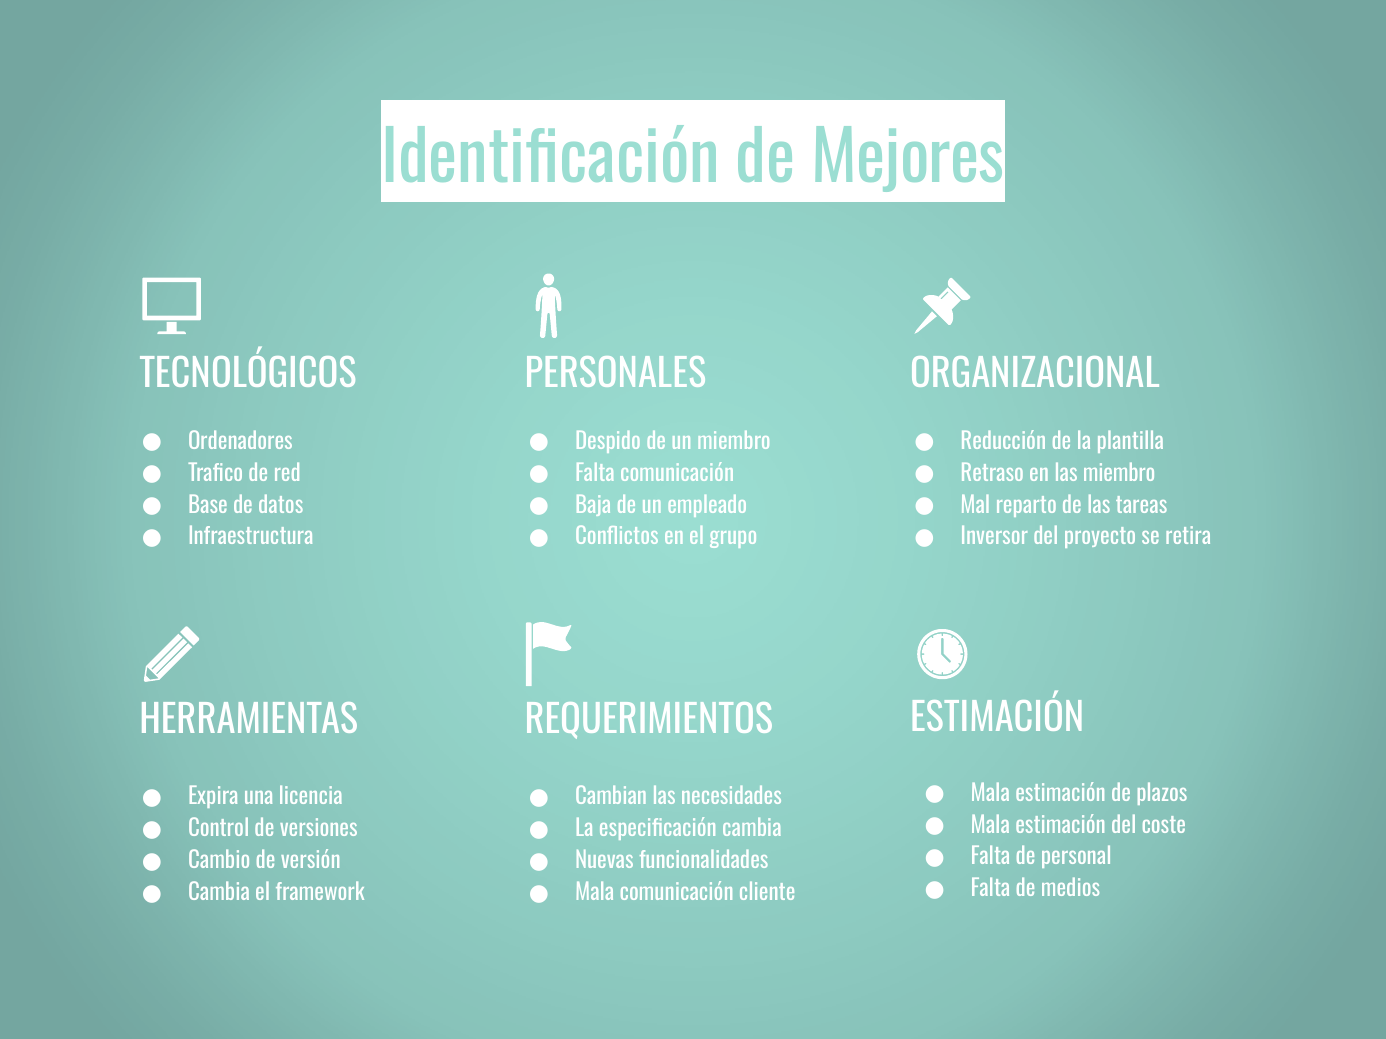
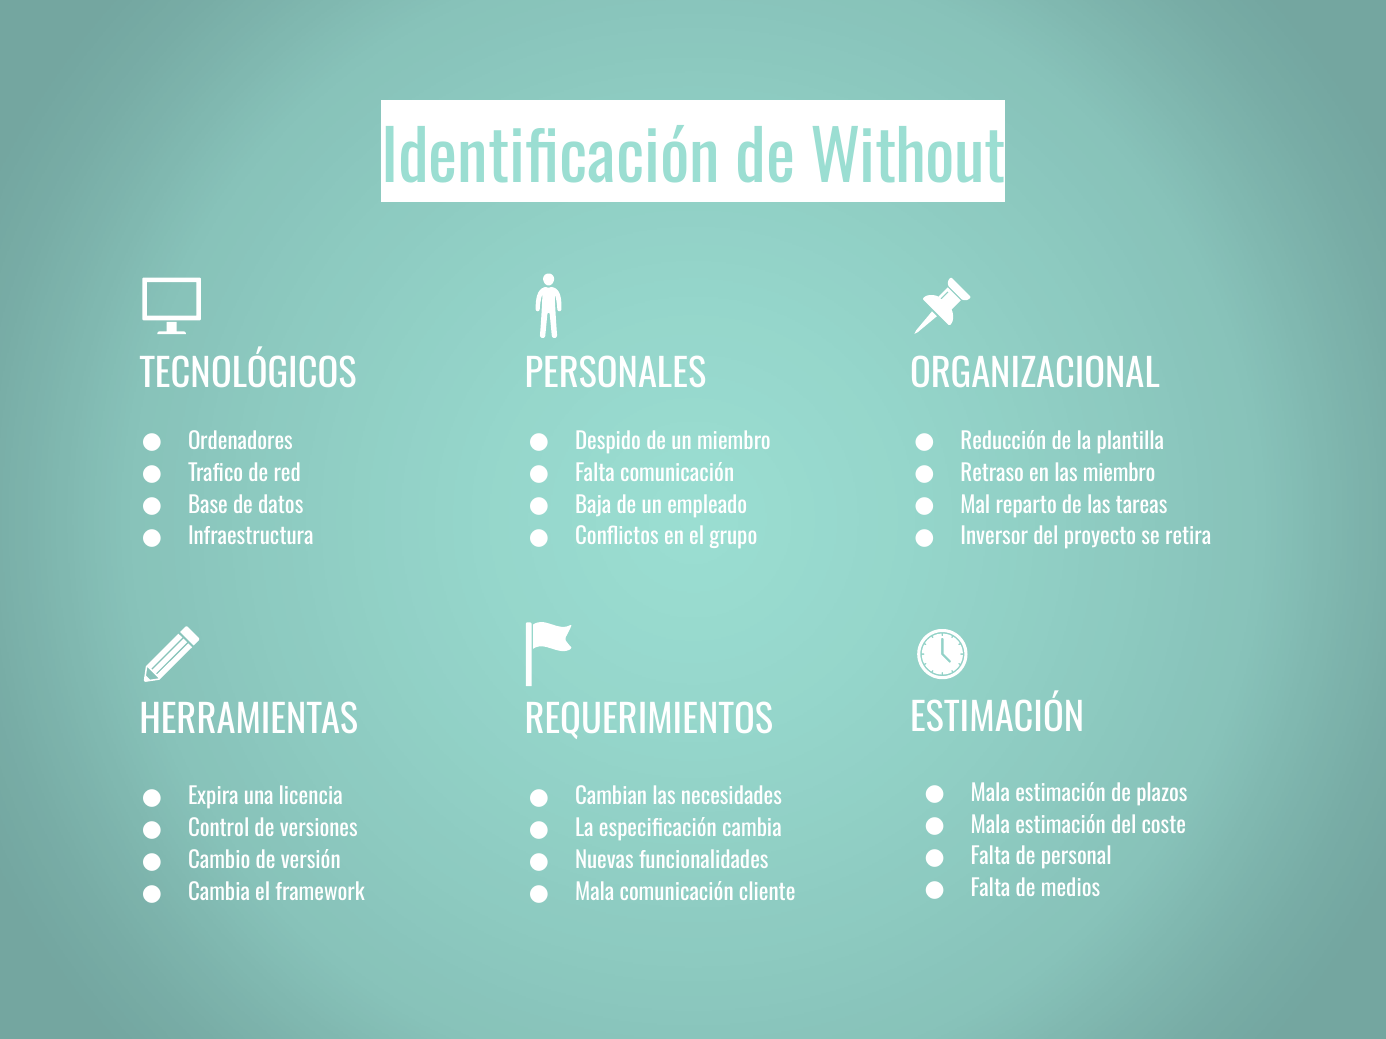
Mejores: Mejores -> Without
